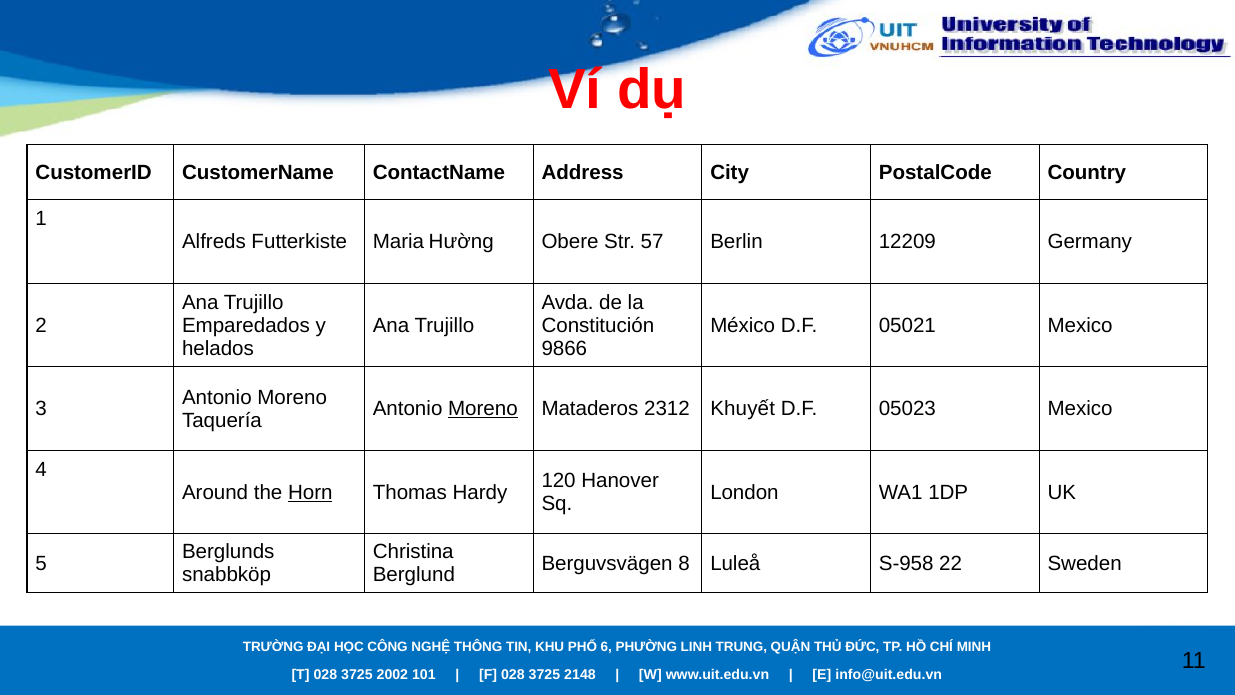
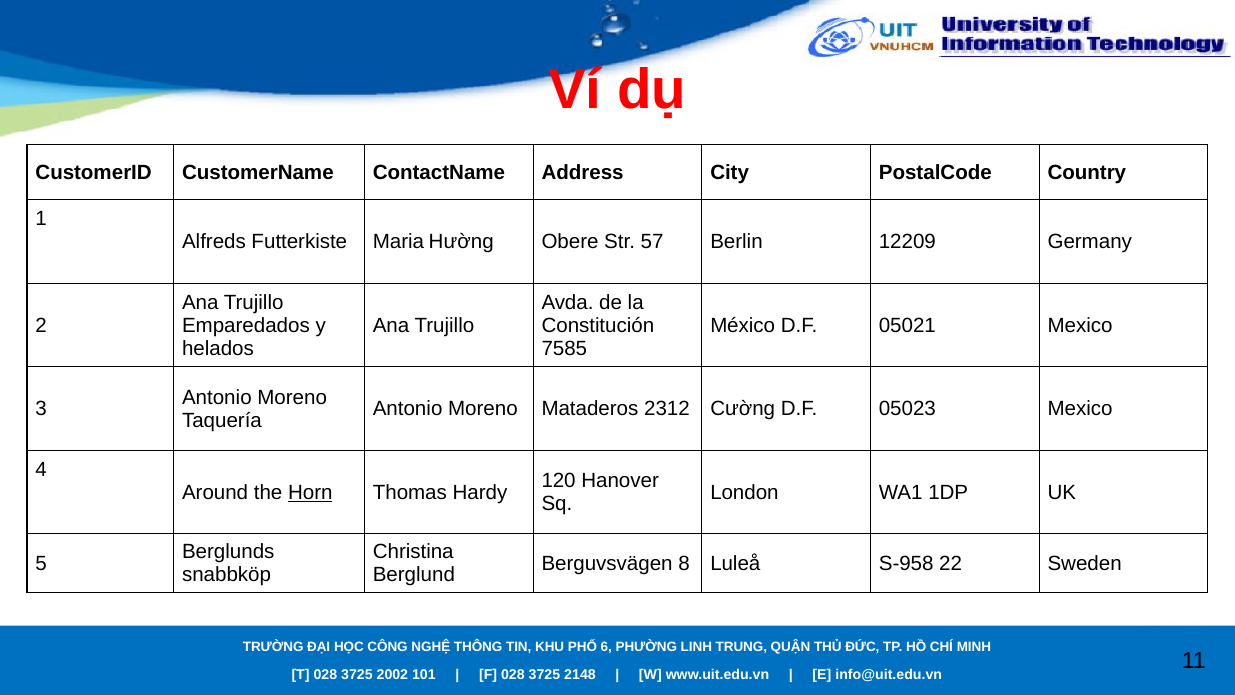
9866: 9866 -> 7585
Moreno at (483, 409) underline: present -> none
Khuyết: Khuyết -> Cường
